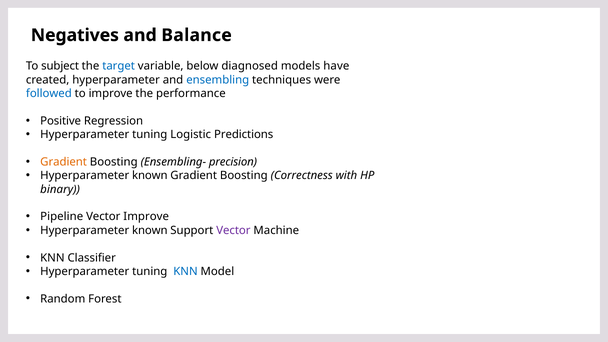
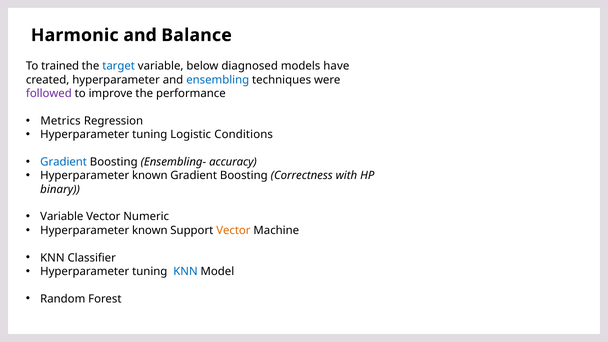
Negatives: Negatives -> Harmonic
subject: subject -> trained
followed colour: blue -> purple
Positive: Positive -> Metrics
Predictions: Predictions -> Conditions
Gradient at (64, 162) colour: orange -> blue
precision: precision -> accuracy
Pipeline at (62, 217): Pipeline -> Variable
Vector Improve: Improve -> Numeric
Vector at (233, 230) colour: purple -> orange
